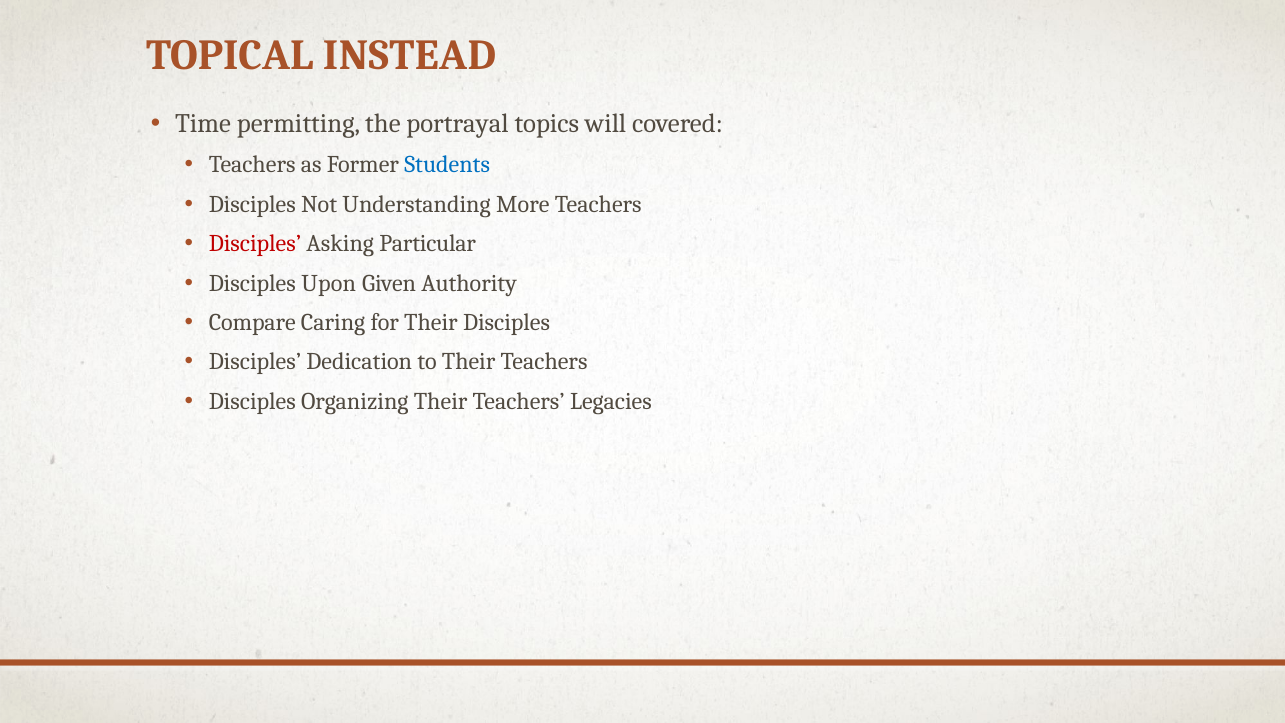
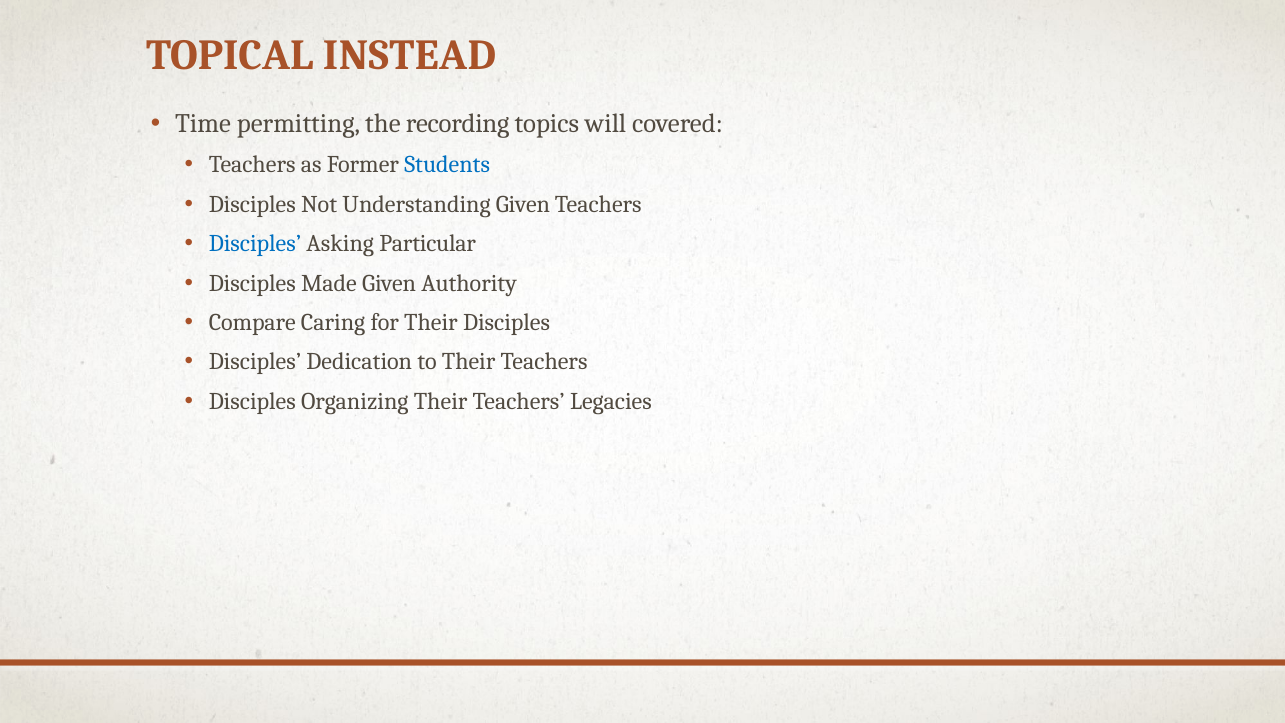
portrayal: portrayal -> recording
Understanding More: More -> Given
Disciples at (255, 244) colour: red -> blue
Upon: Upon -> Made
